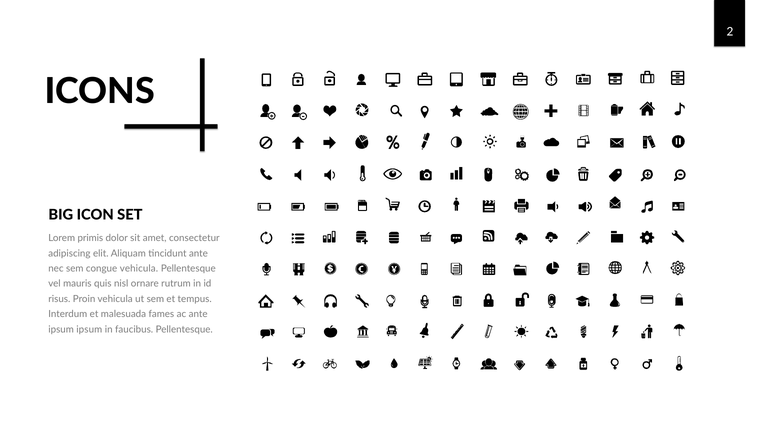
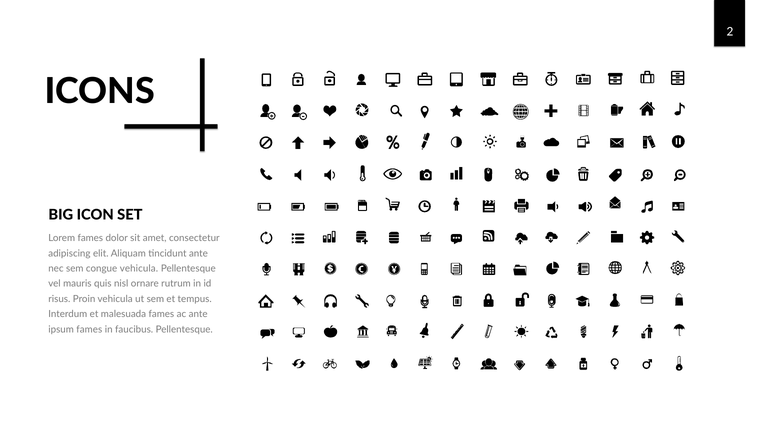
Lorem primis: primis -> fames
ipsum ipsum: ipsum -> fames
